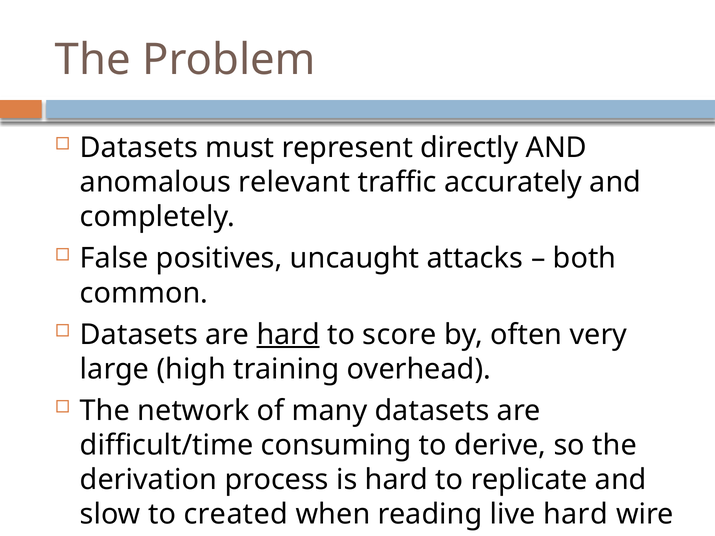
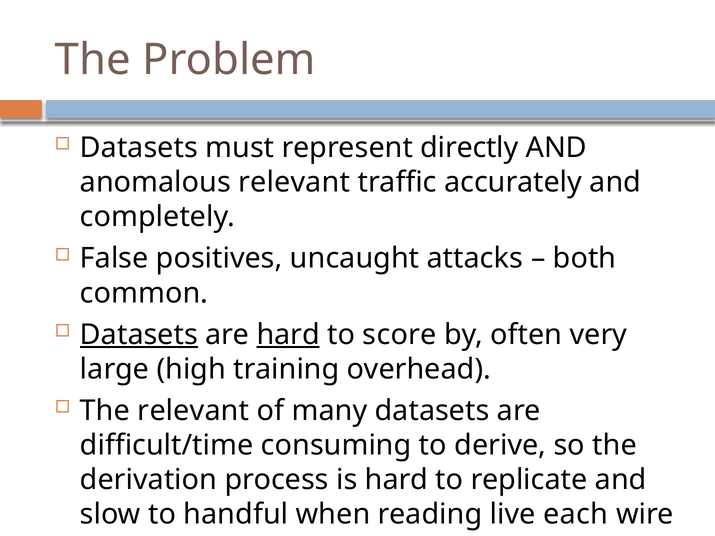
Datasets at (139, 335) underline: none -> present
The network: network -> relevant
created: created -> handful
live hard: hard -> each
